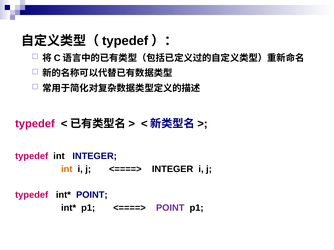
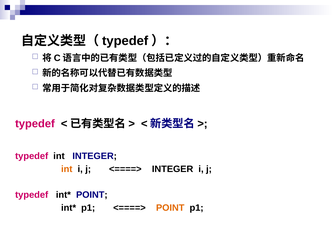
POINT at (170, 208) colour: purple -> orange
